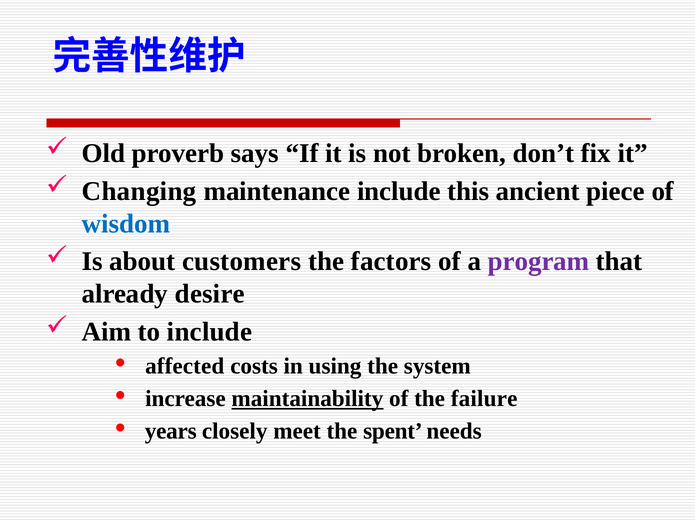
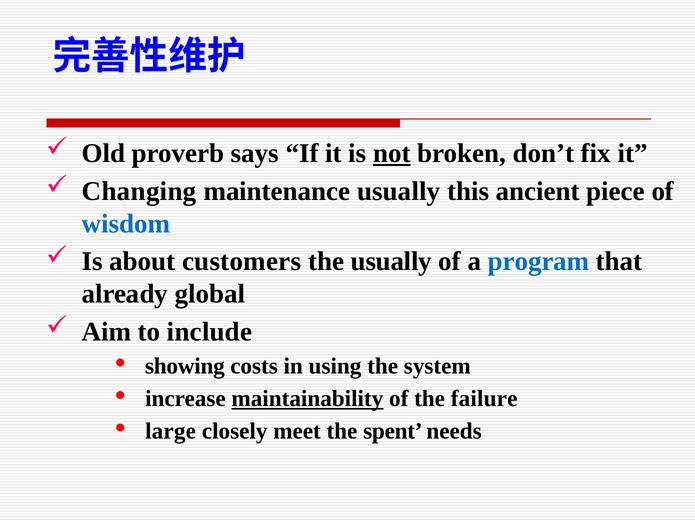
not underline: none -> present
maintenance include: include -> usually
the factors: factors -> usually
program colour: purple -> blue
desire: desire -> global
affected: affected -> showing
years: years -> large
